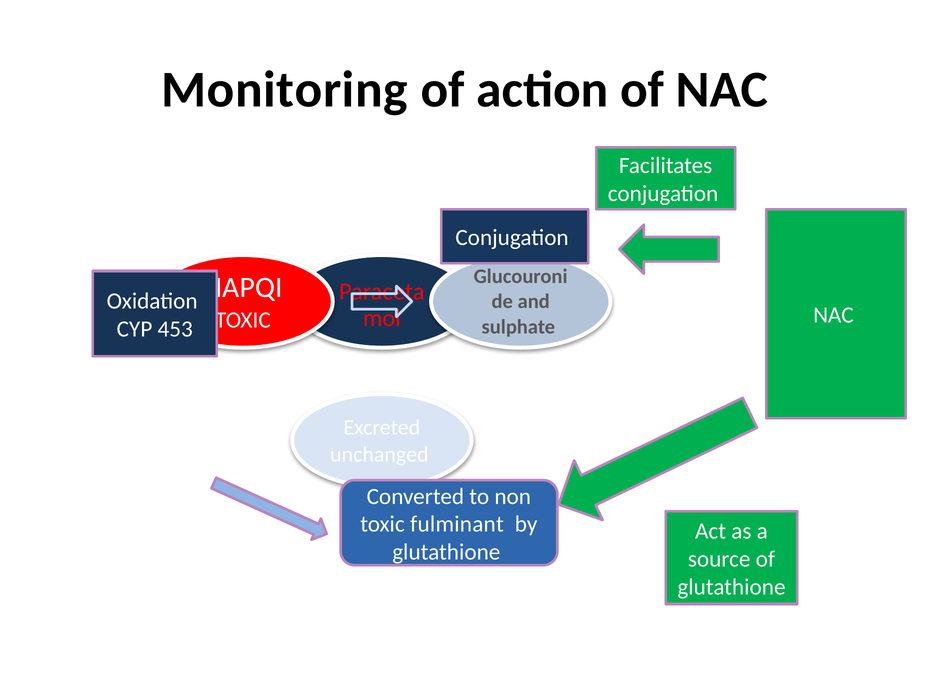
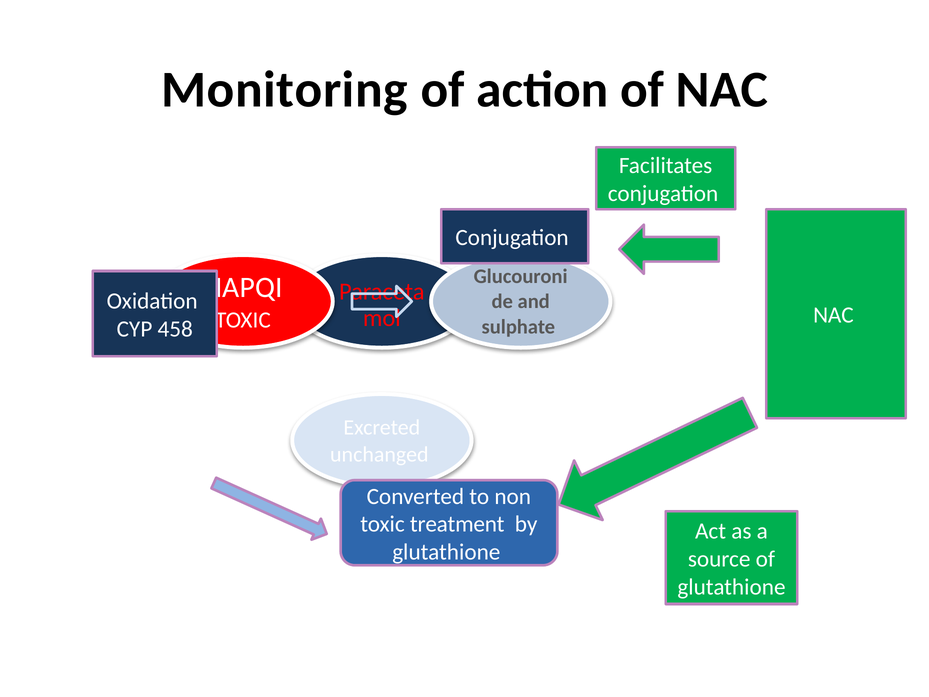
453: 453 -> 458
fulminant: fulminant -> treatment
